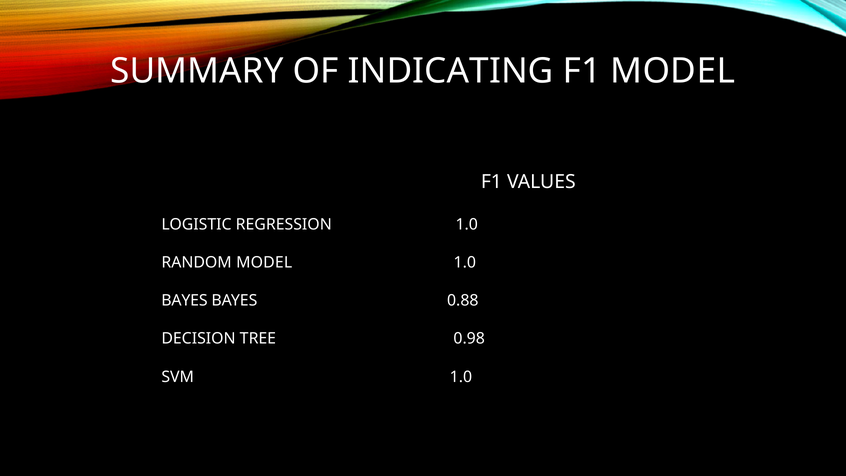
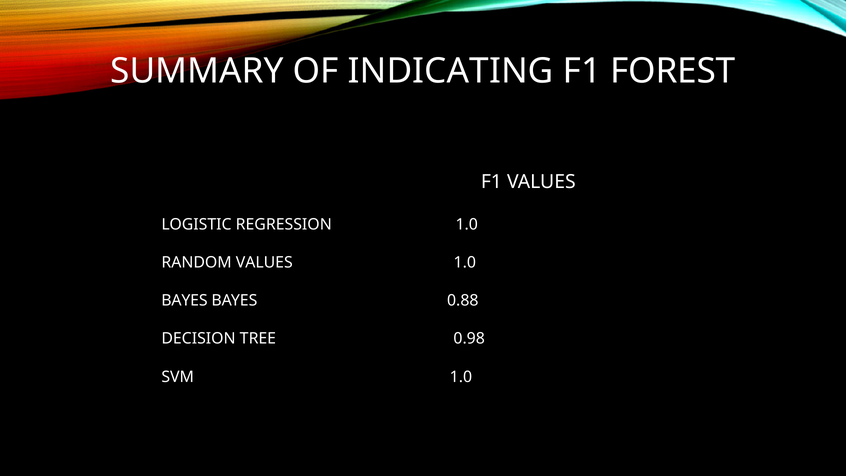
F1 MODEL: MODEL -> FOREST
RANDOM MODEL: MODEL -> VALUES
